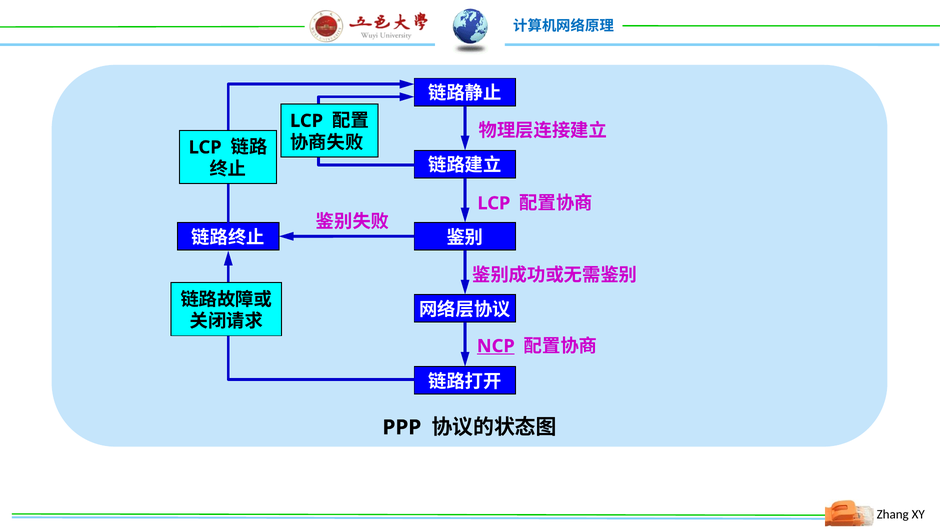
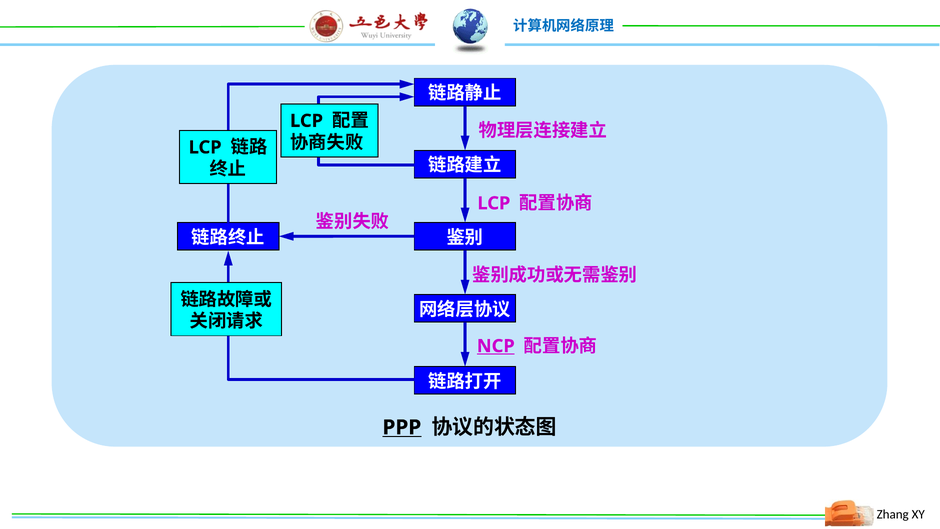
PPP underline: none -> present
